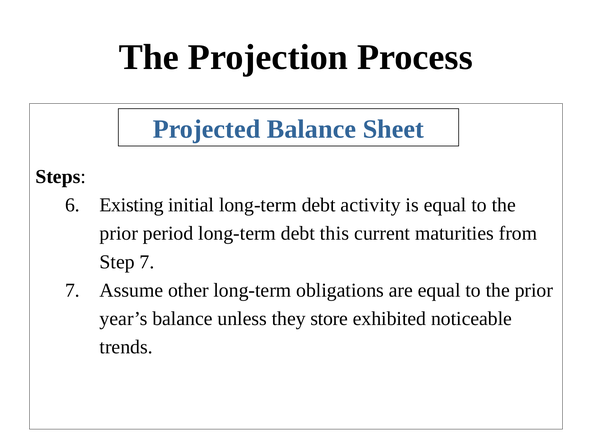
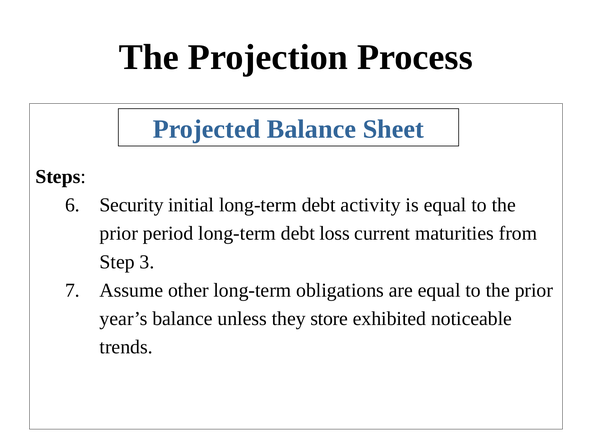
Existing: Existing -> Security
this: this -> loss
Step 7: 7 -> 3
